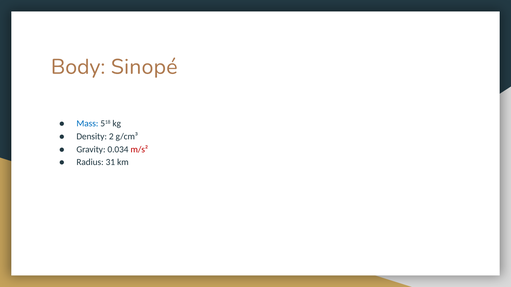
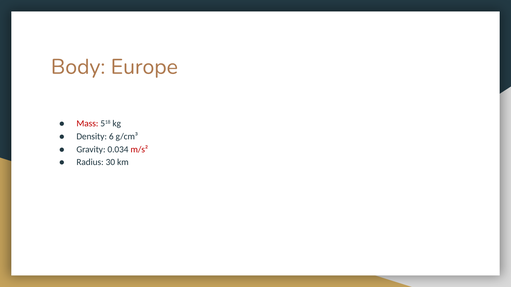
Sinopé: Sinopé -> Europe
Mass colour: blue -> red
2: 2 -> 6
31: 31 -> 30
